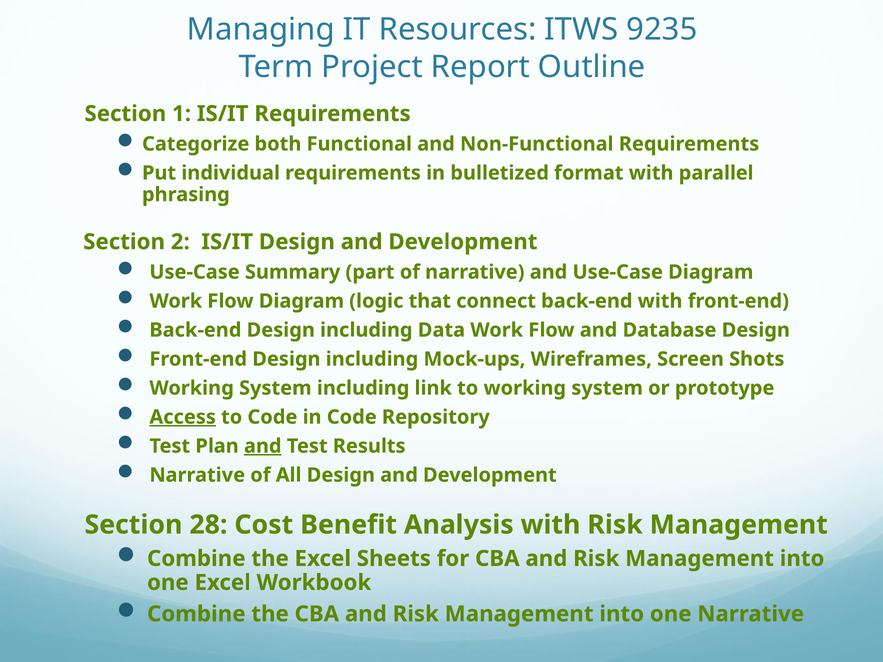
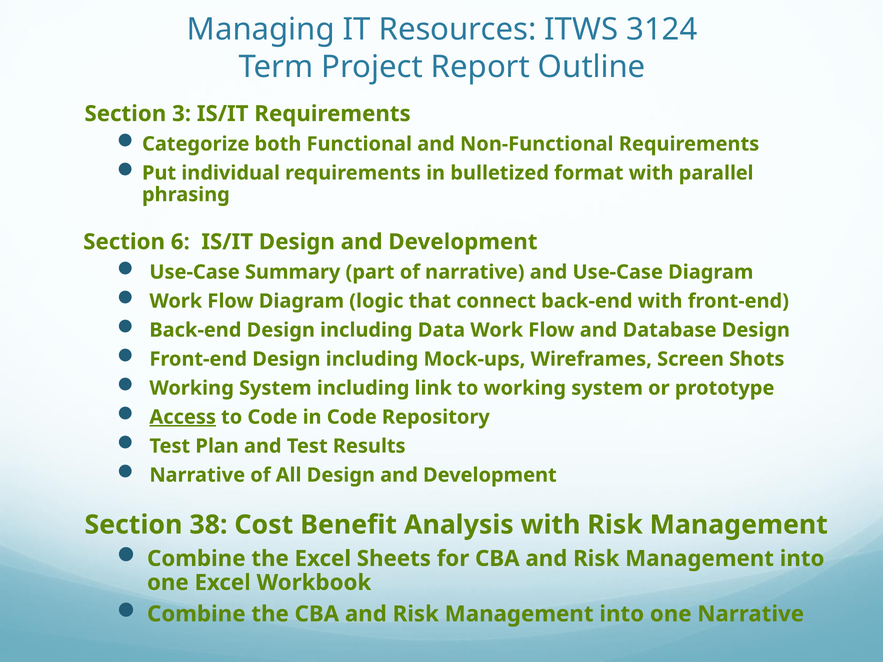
9235: 9235 -> 3124
1: 1 -> 3
2: 2 -> 6
and at (263, 446) underline: present -> none
28: 28 -> 38
